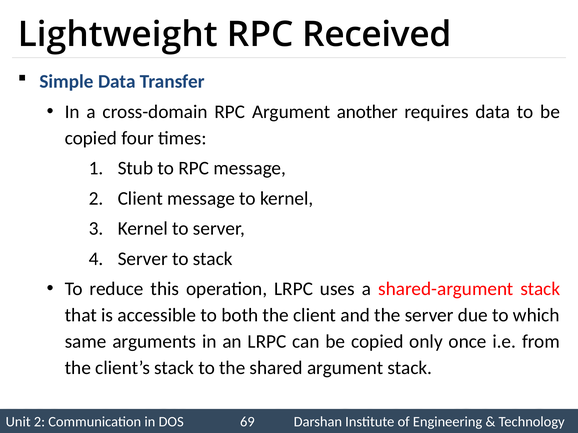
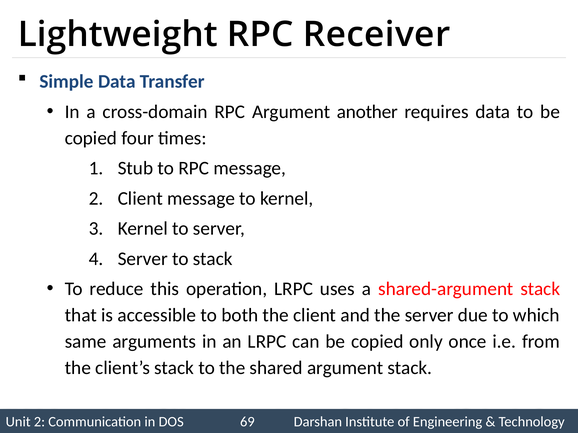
Received: Received -> Receiver
